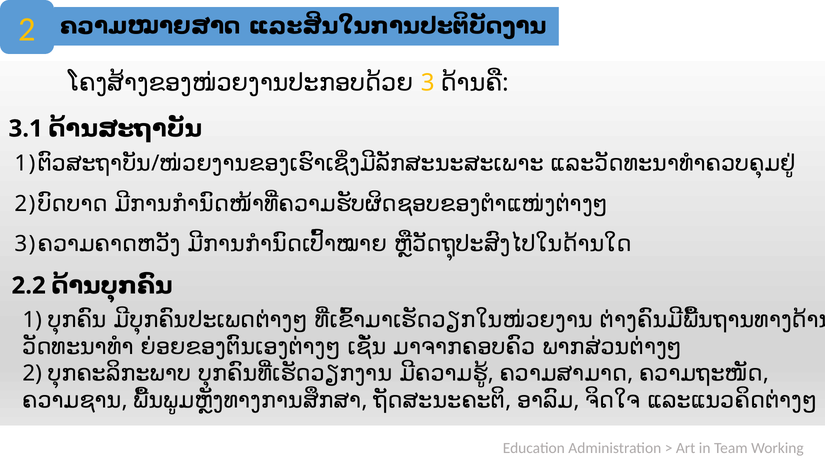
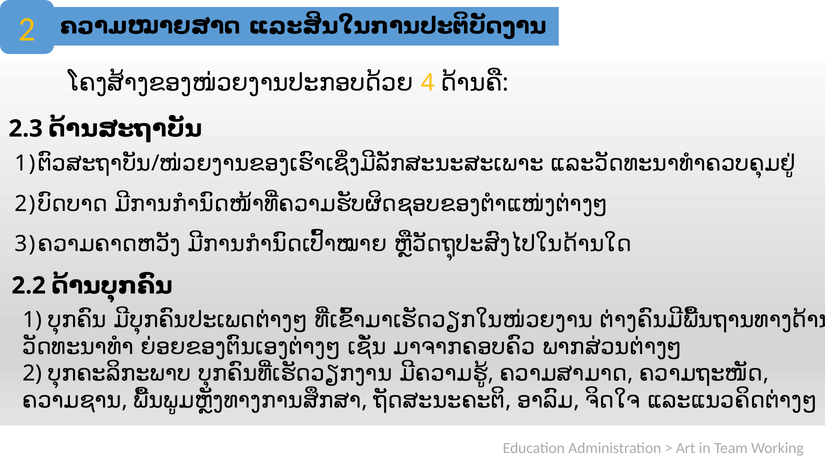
3 at (428, 83): 3 -> 4
3.1: 3.1 -> 2.3
